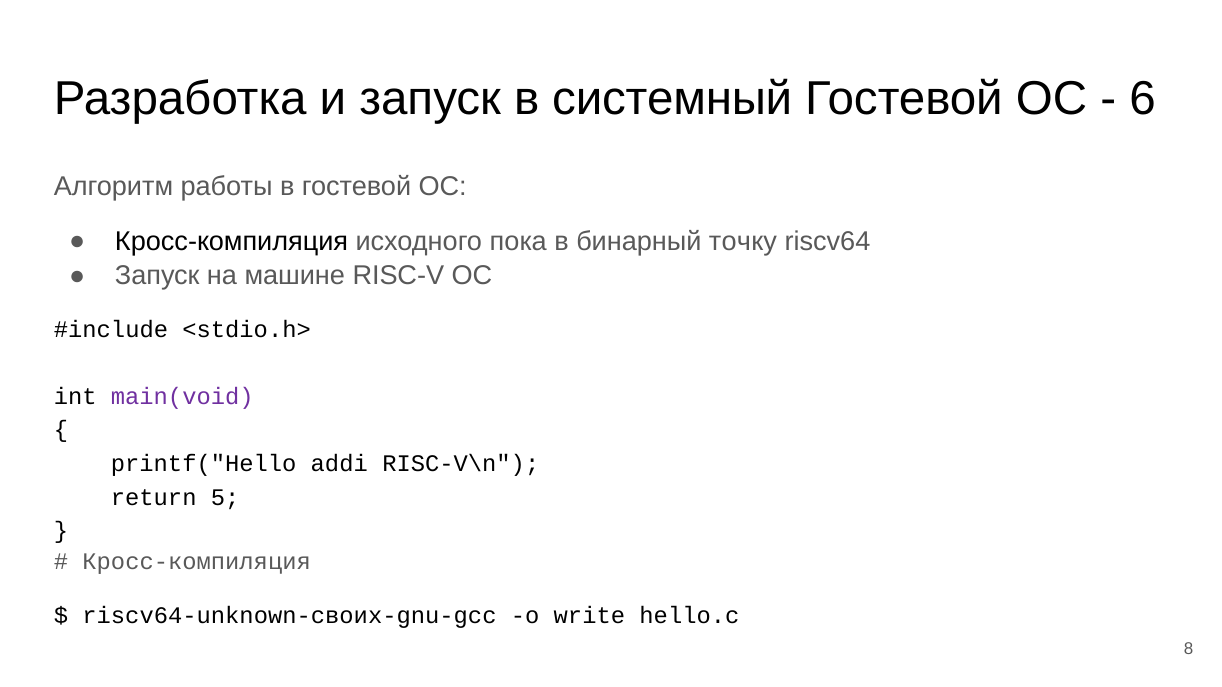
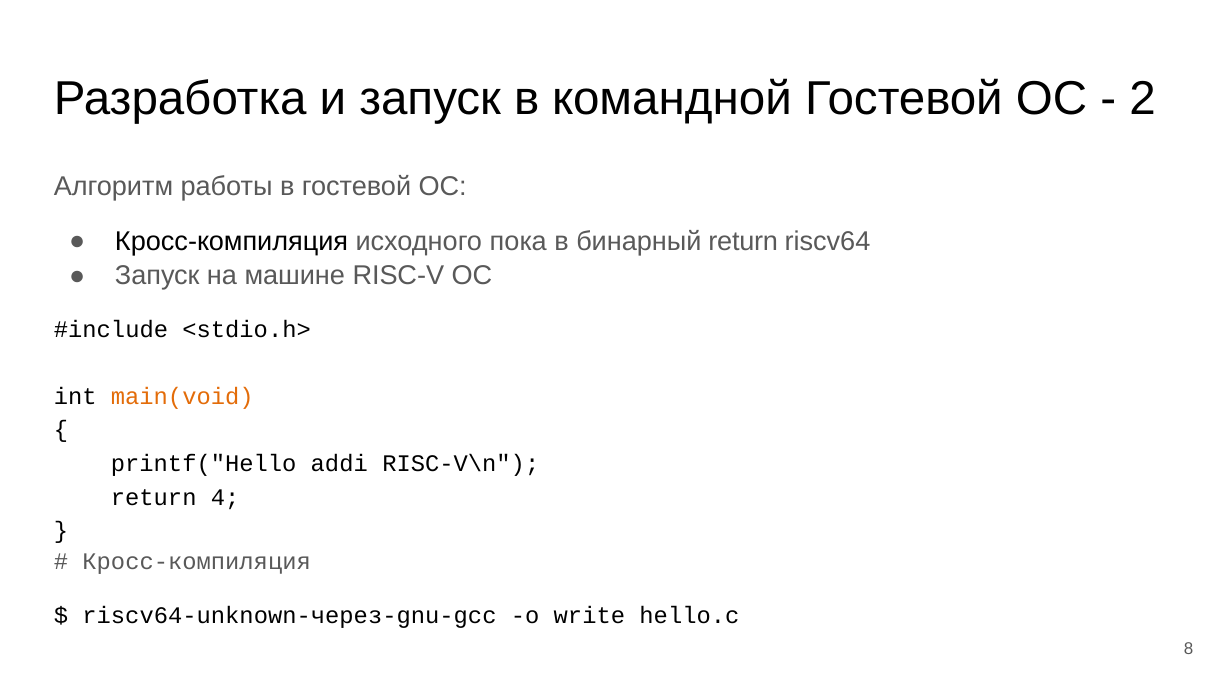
системный: системный -> командной
6: 6 -> 2
бинарный точку: точку -> return
main(void colour: purple -> orange
5: 5 -> 4
riscv64-unknown-своих-gnu-gcc: riscv64-unknown-своих-gnu-gcc -> riscv64-unknown-через-gnu-gcc
